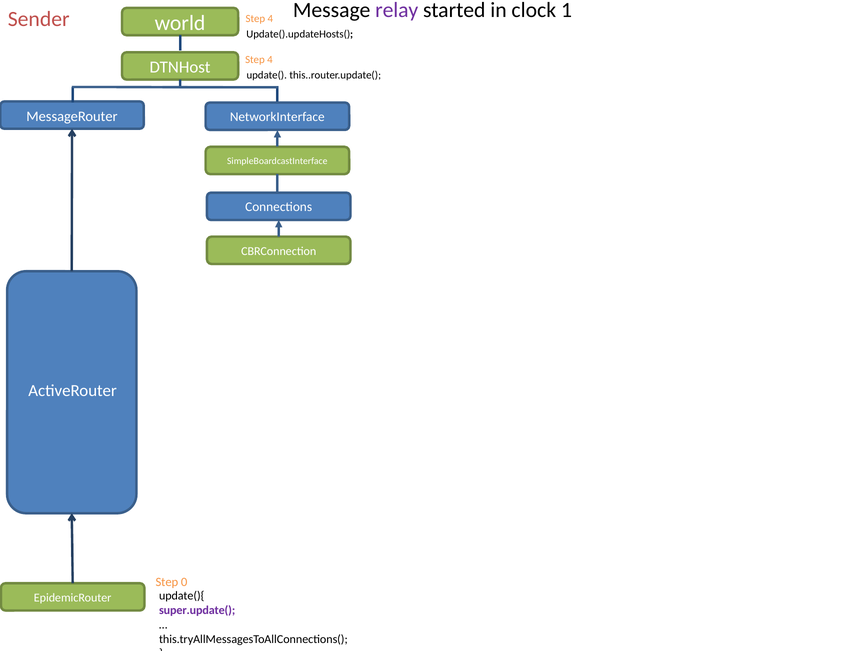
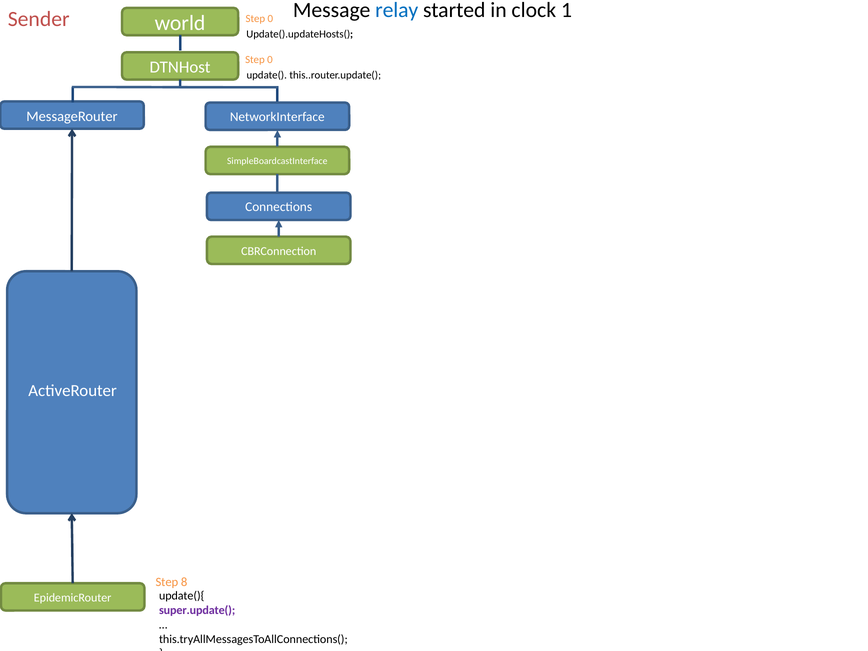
relay colour: purple -> blue
4 at (270, 19): 4 -> 0
4 at (270, 60): 4 -> 0
0: 0 -> 8
